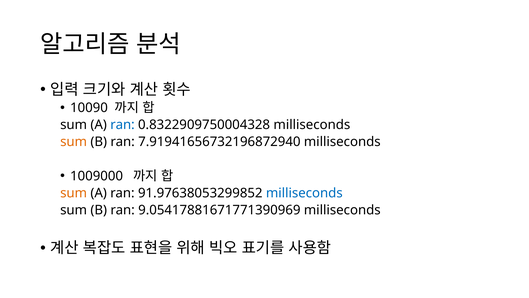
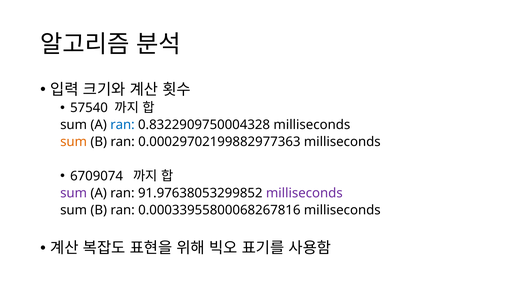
10090: 10090 -> 57540
7.91941656732196872940: 7.91941656732196872940 -> 0.00029702199882977363
1009000: 1009000 -> 6709074
sum at (74, 193) colour: orange -> purple
milliseconds at (304, 193) colour: blue -> purple
9.05417881671771390969: 9.05417881671771390969 -> 0.00033955800068267816
